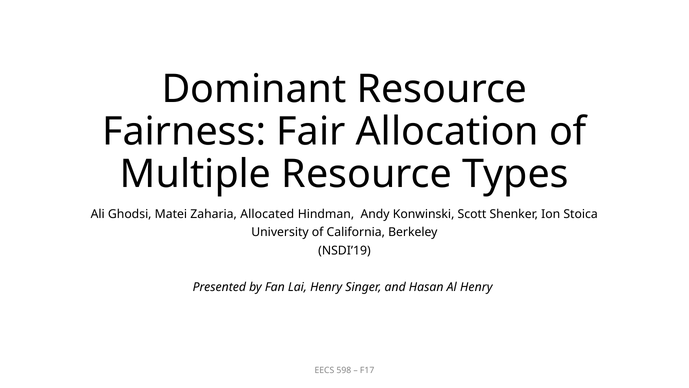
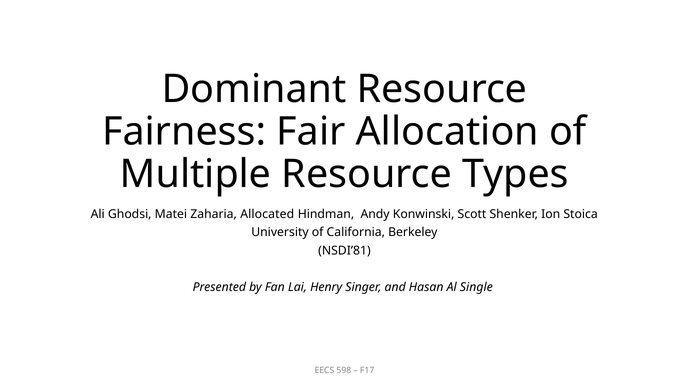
NSDI’19: NSDI’19 -> NSDI’81
Al Henry: Henry -> Single
